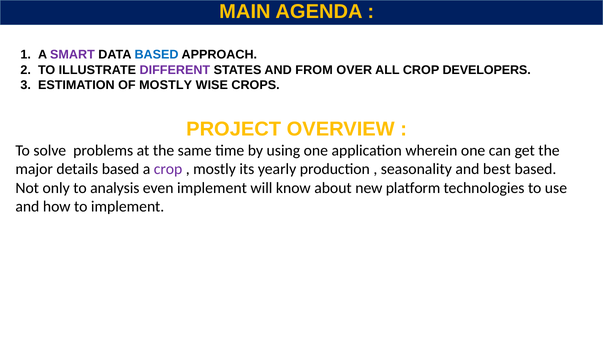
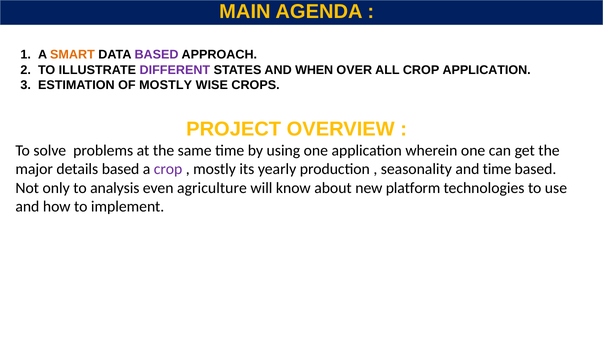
SMART colour: purple -> orange
BASED at (157, 55) colour: blue -> purple
FROM: FROM -> WHEN
CROP DEVELOPERS: DEVELOPERS -> APPLICATION
and best: best -> time
even implement: implement -> agriculture
